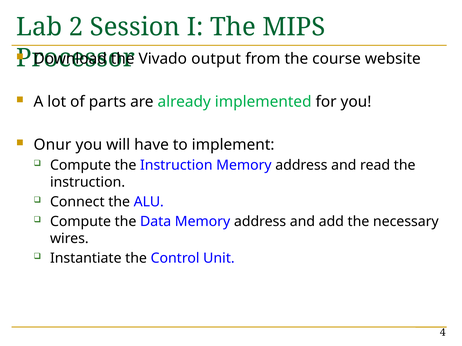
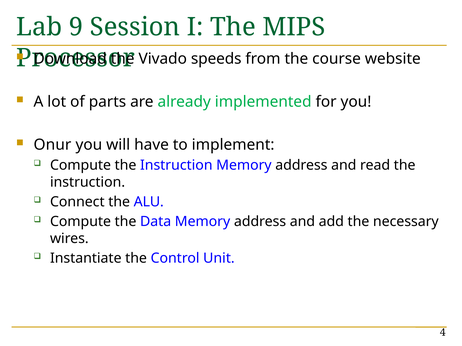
2: 2 -> 9
output: output -> speeds
